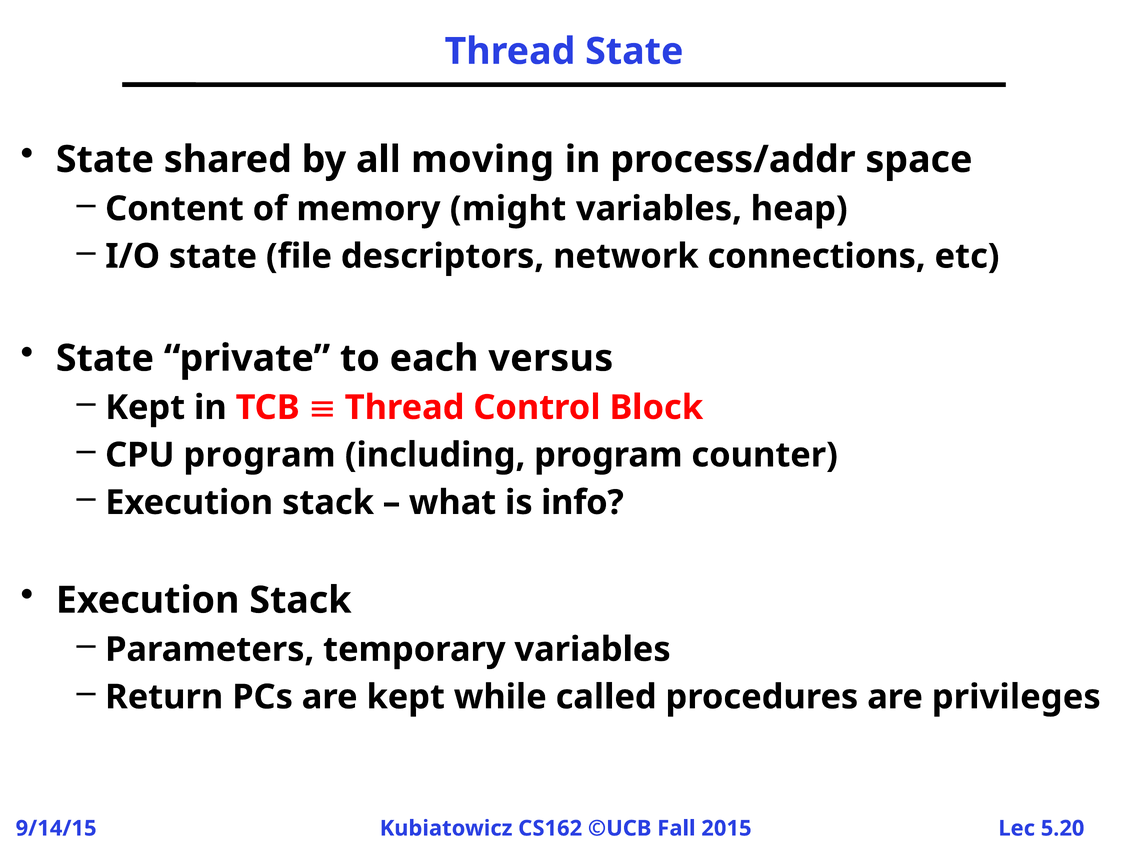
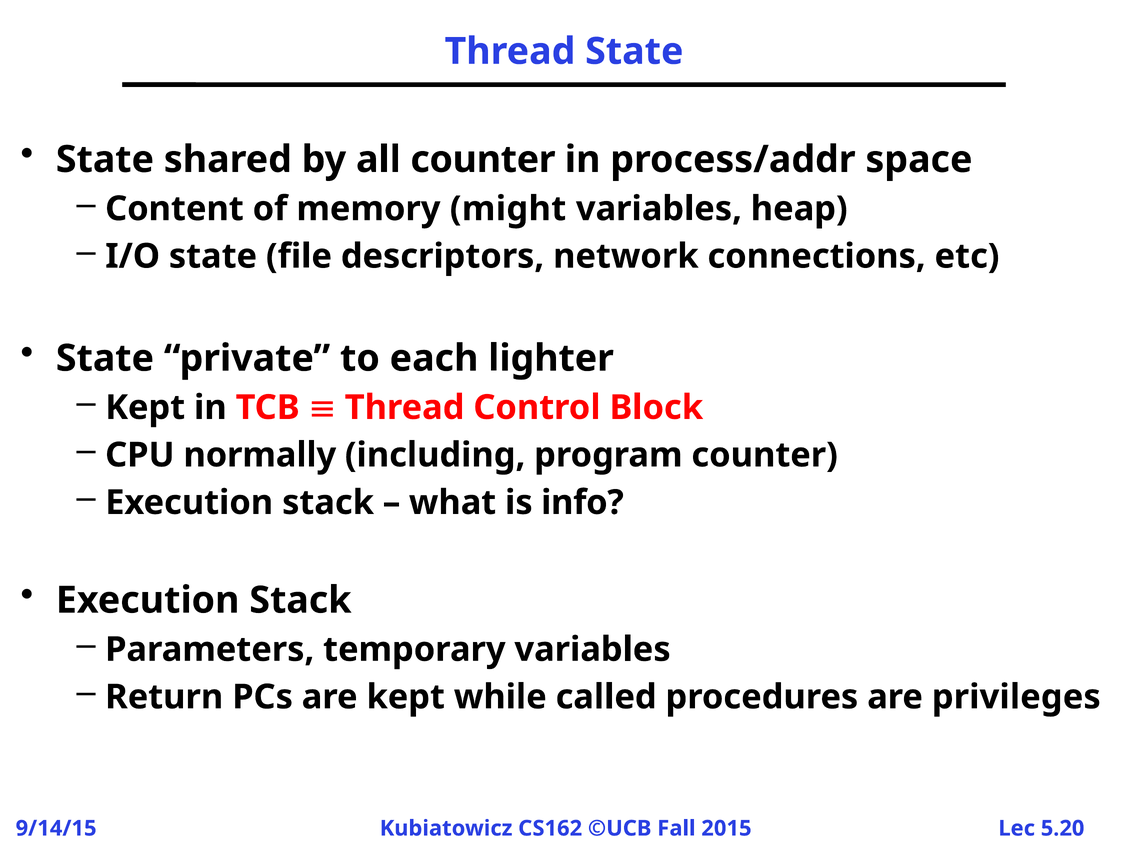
all moving: moving -> counter
versus: versus -> lighter
CPU program: program -> normally
